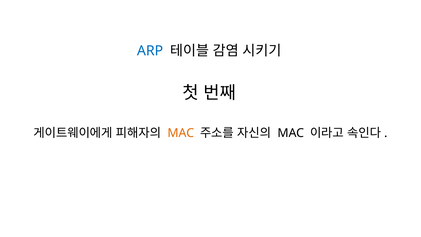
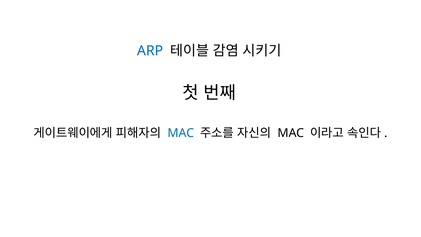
MAC at (181, 133) colour: orange -> blue
